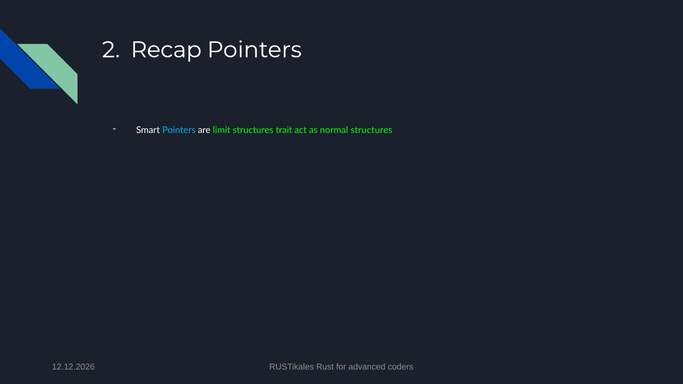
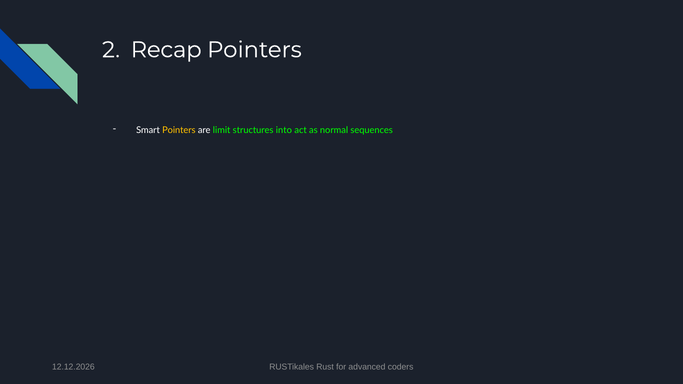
Pointers at (179, 130) colour: light blue -> yellow
trait: trait -> into
normal structures: structures -> sequences
